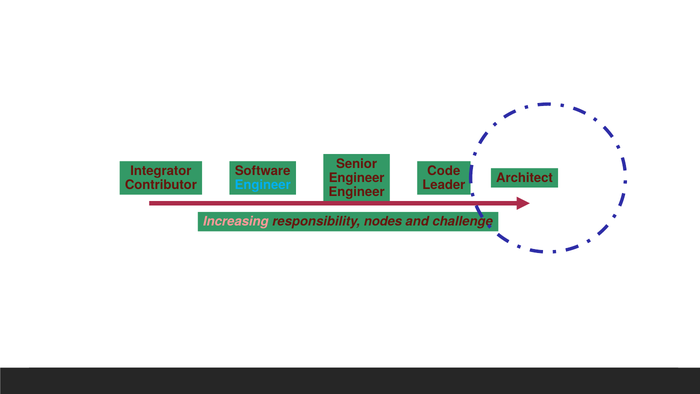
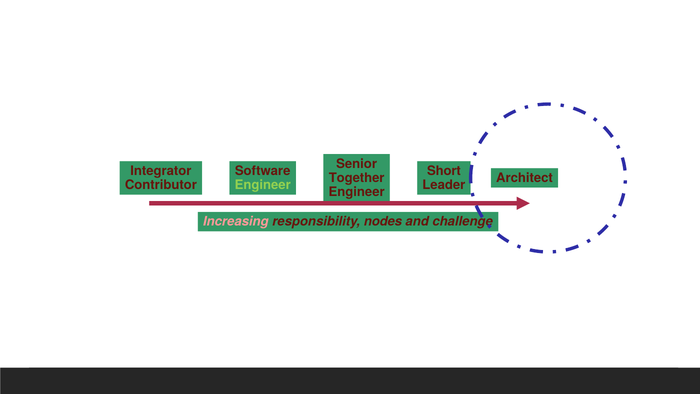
Code: Code -> Short
Engineer at (357, 178): Engineer -> Together
Engineer at (263, 185) colour: light blue -> light green
